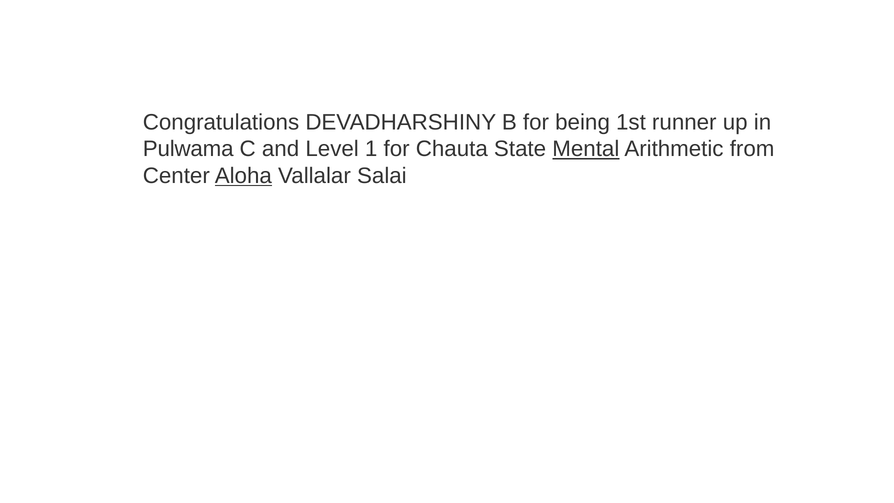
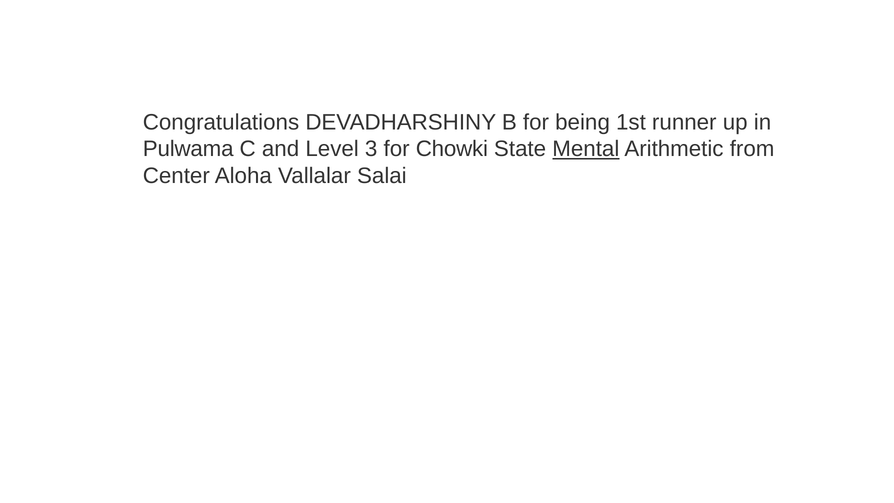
1: 1 -> 3
Chauta: Chauta -> Chowki
Aloha underline: present -> none
